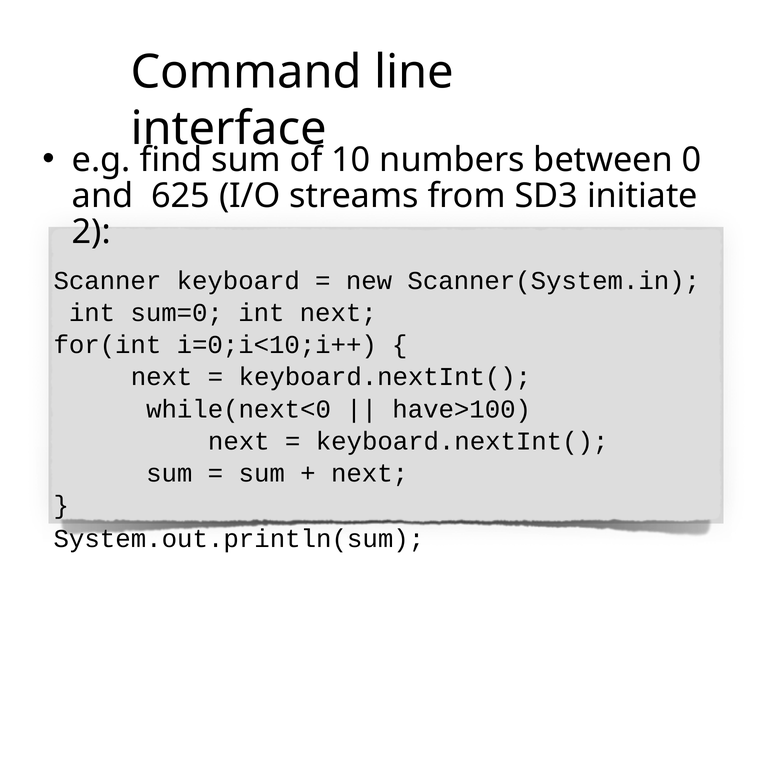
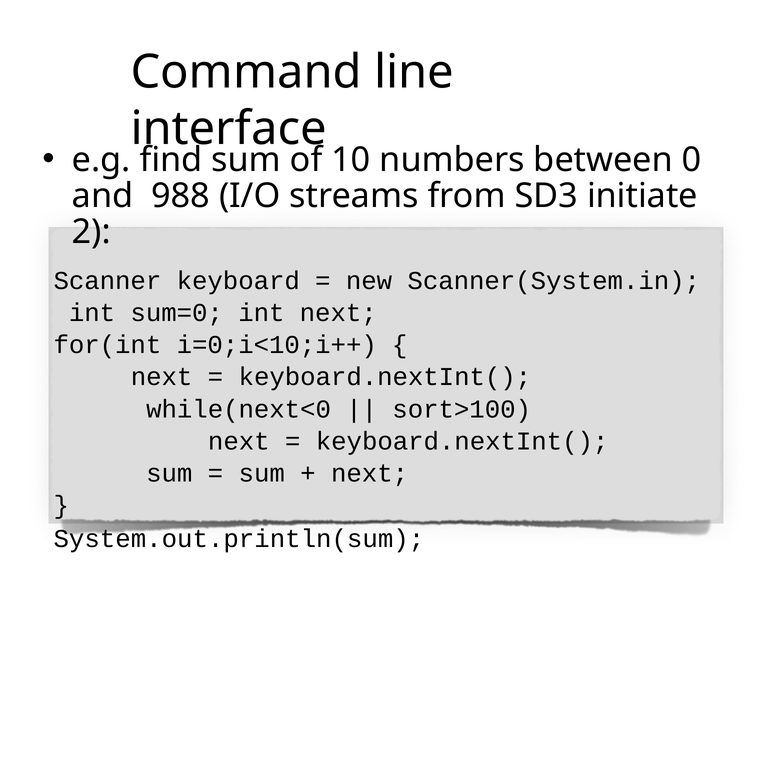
625: 625 -> 988
have>100: have>100 -> sort>100
